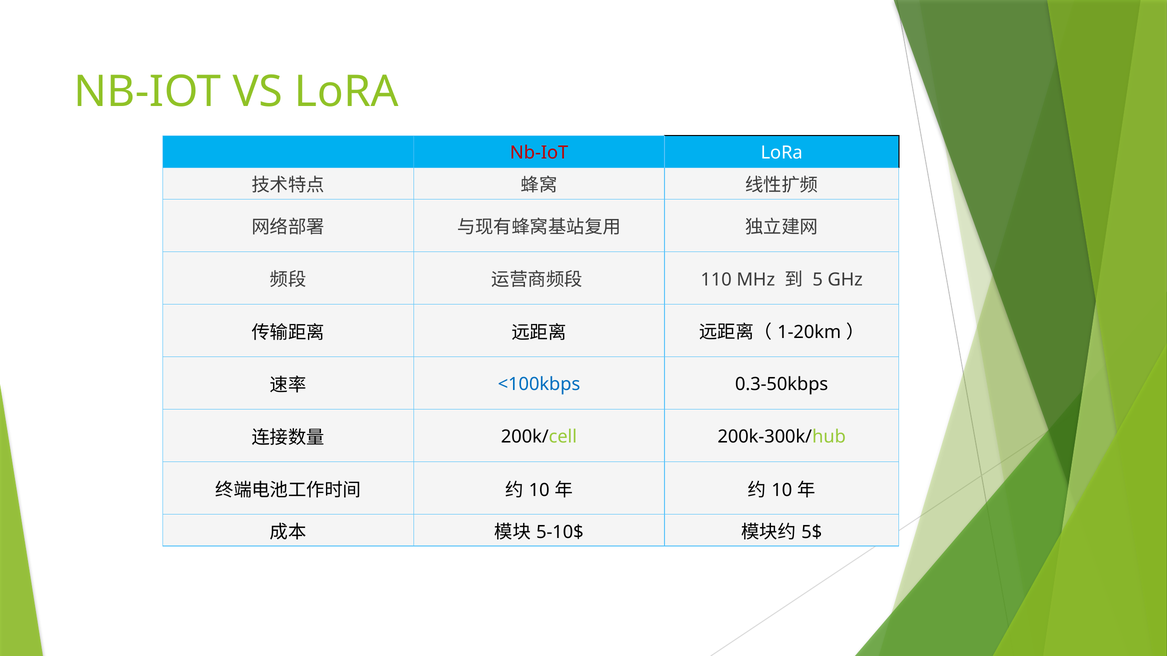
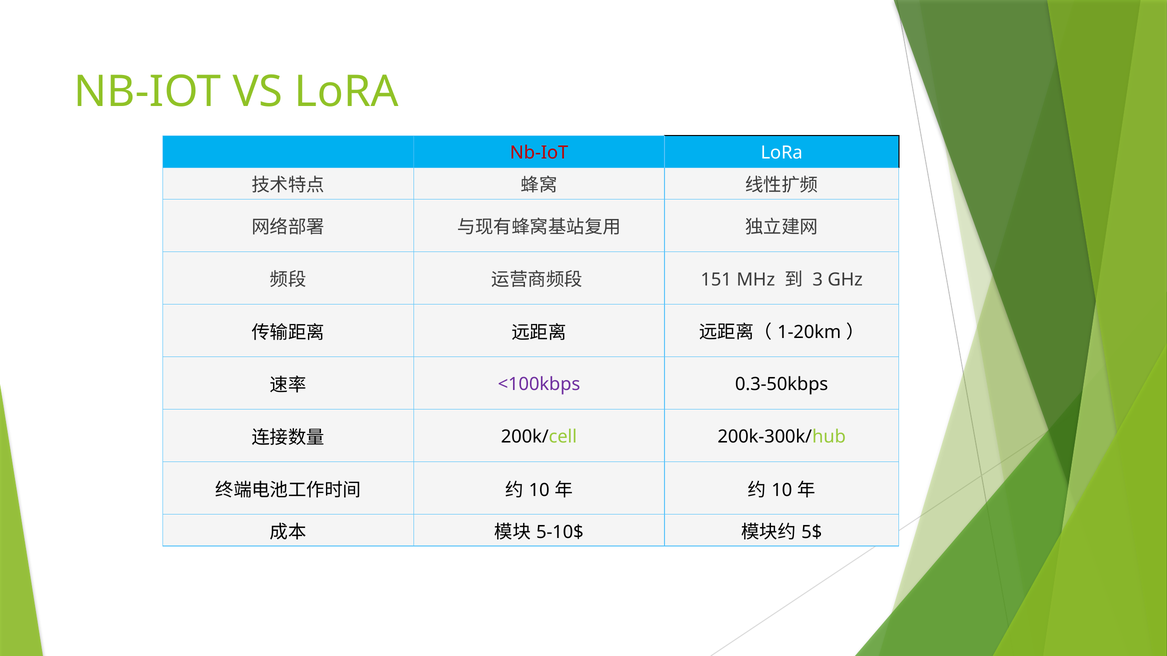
110: 110 -> 151
5: 5 -> 3
<100kbps colour: blue -> purple
